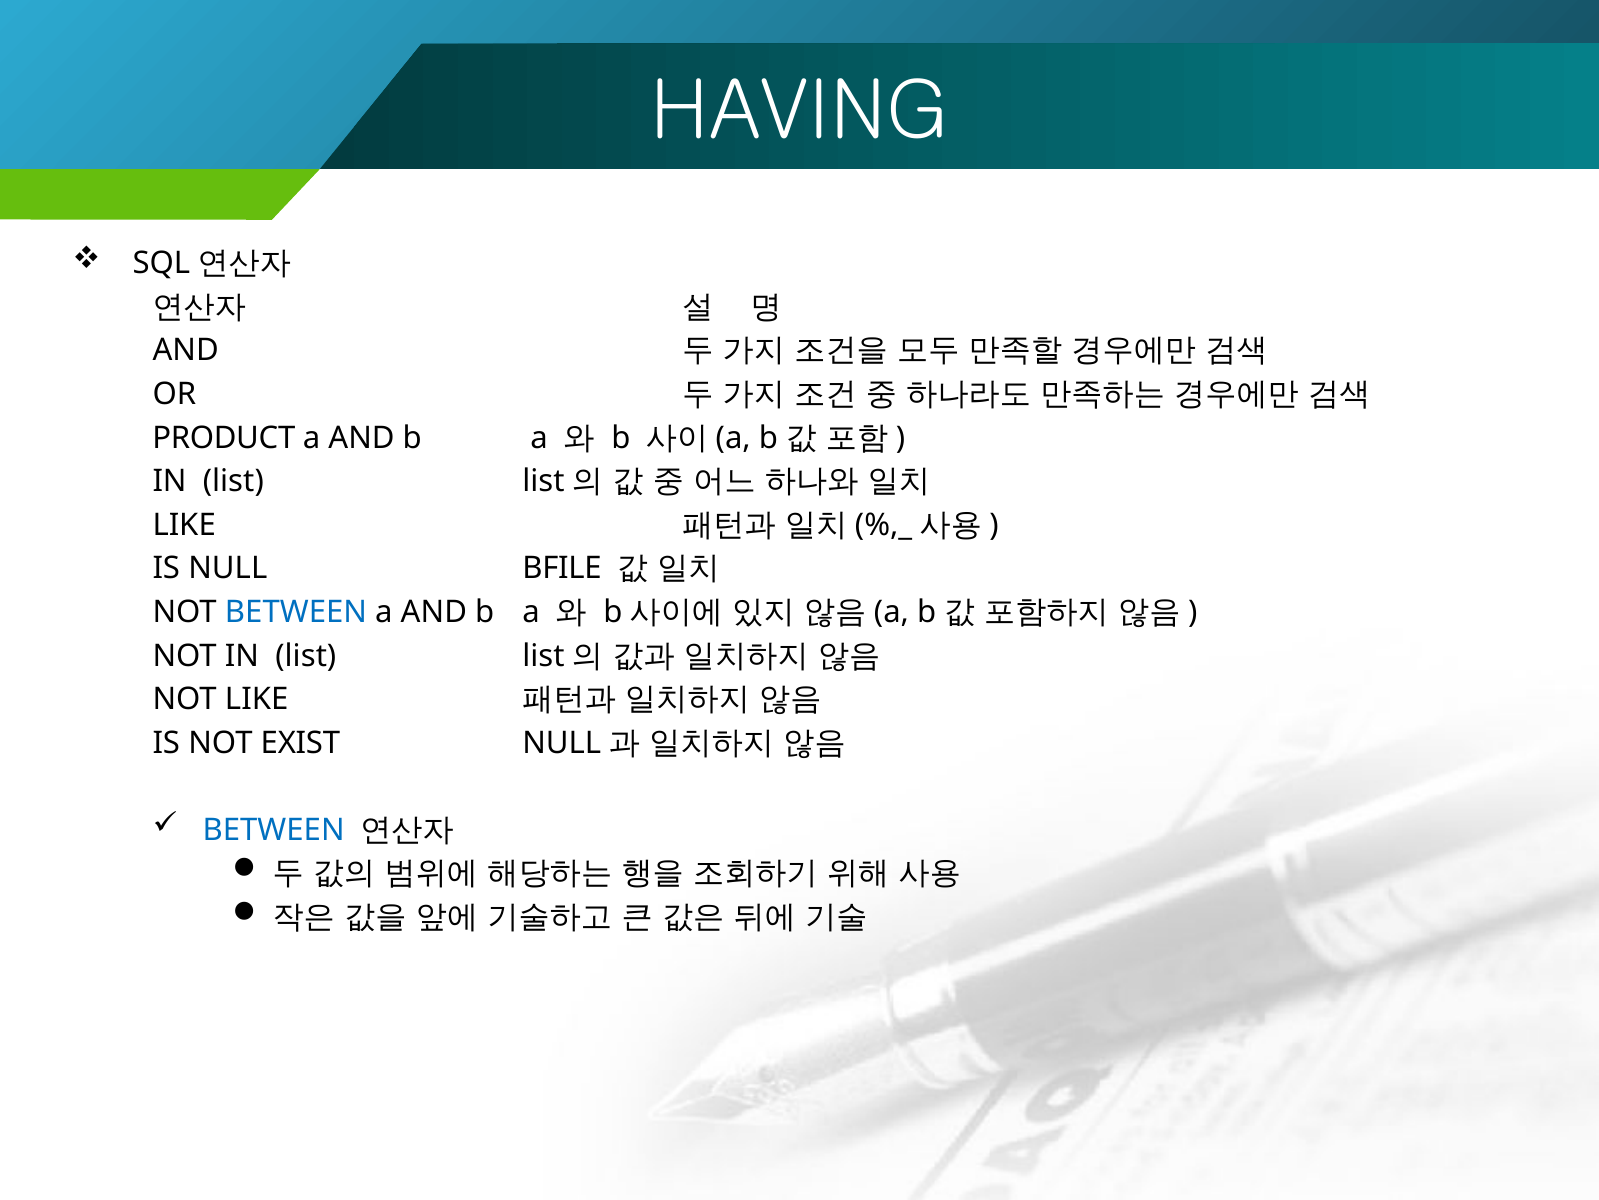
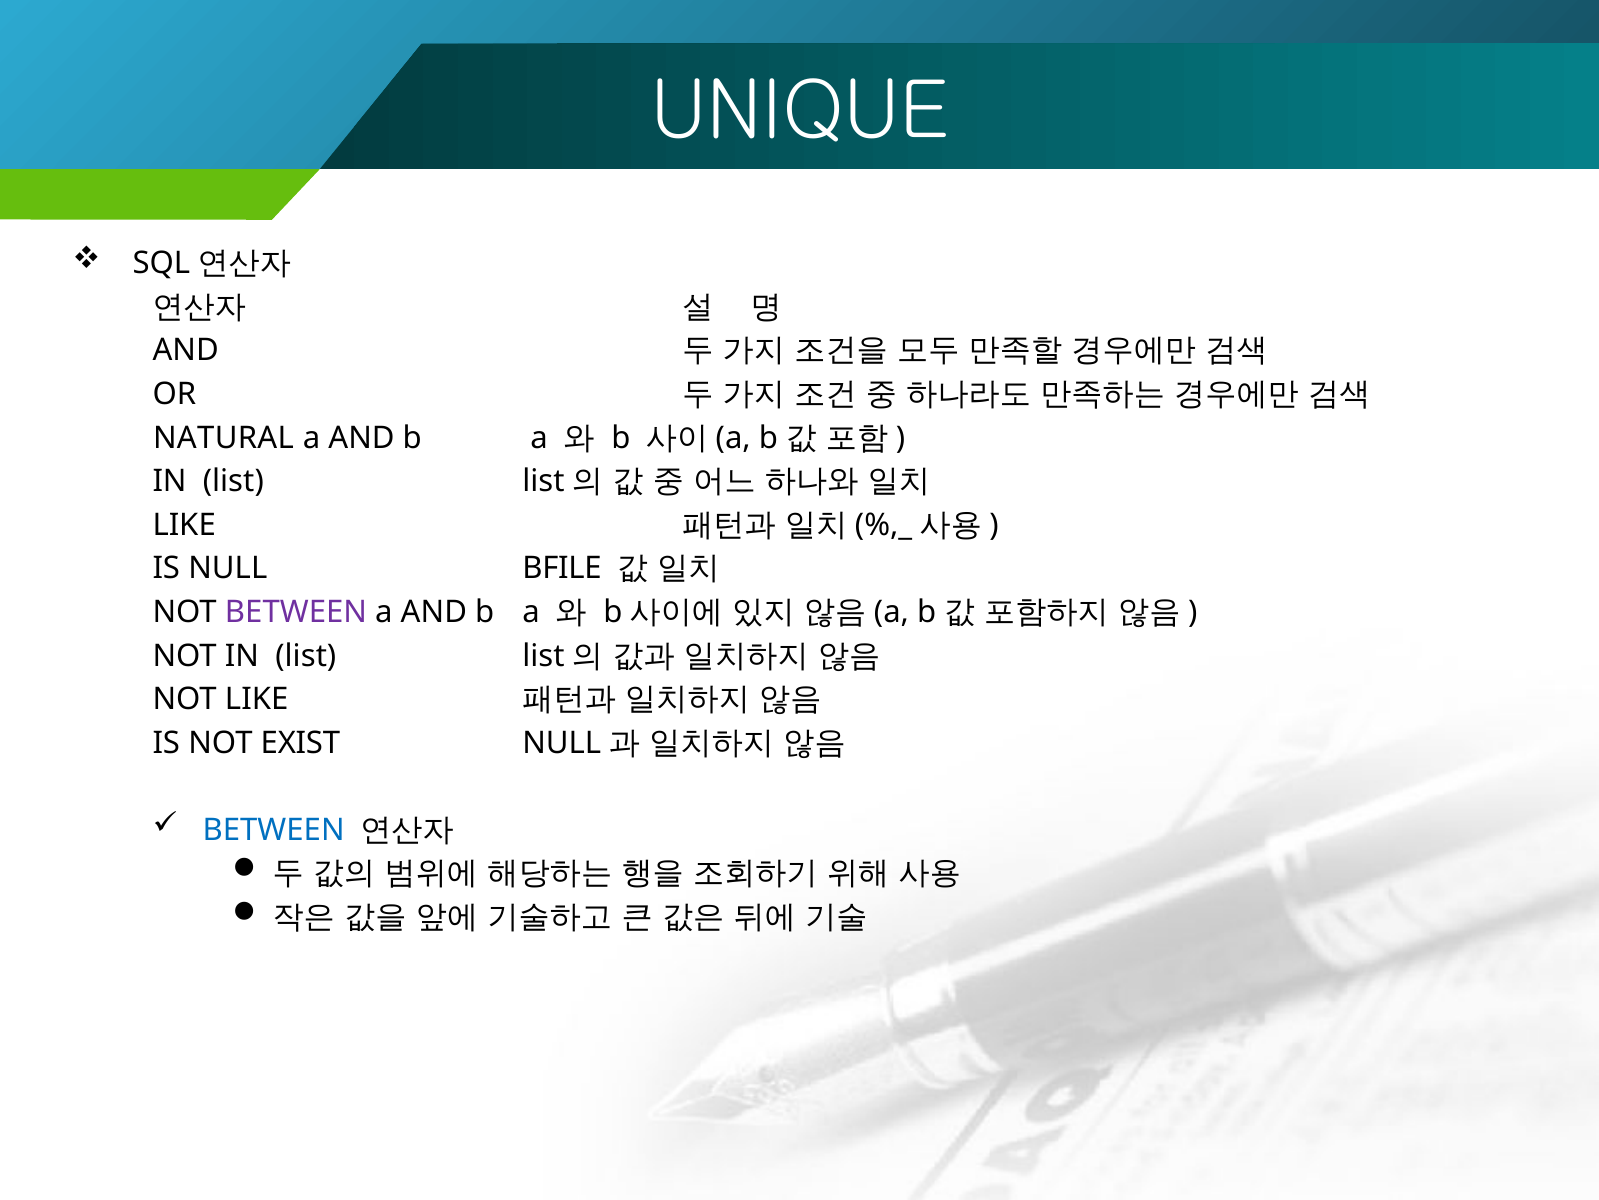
HAVING: HAVING -> UNIQUE
PRODUCT: PRODUCT -> NATURAL
BETWEEN at (296, 612) colour: blue -> purple
